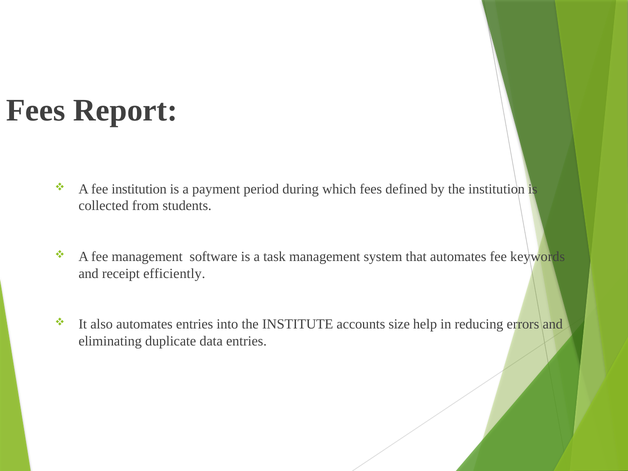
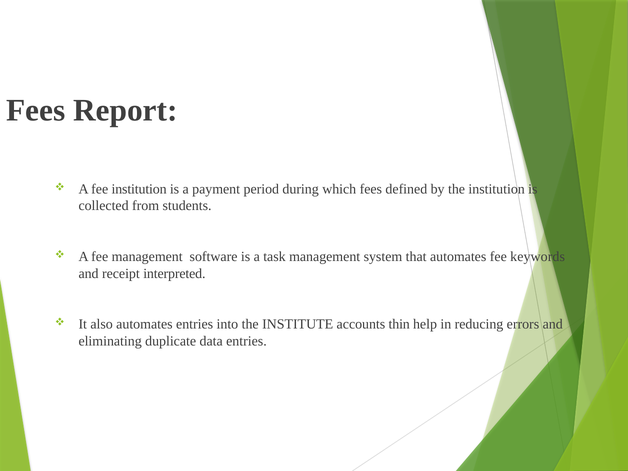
efficiently: efficiently -> interpreted
size: size -> thin
